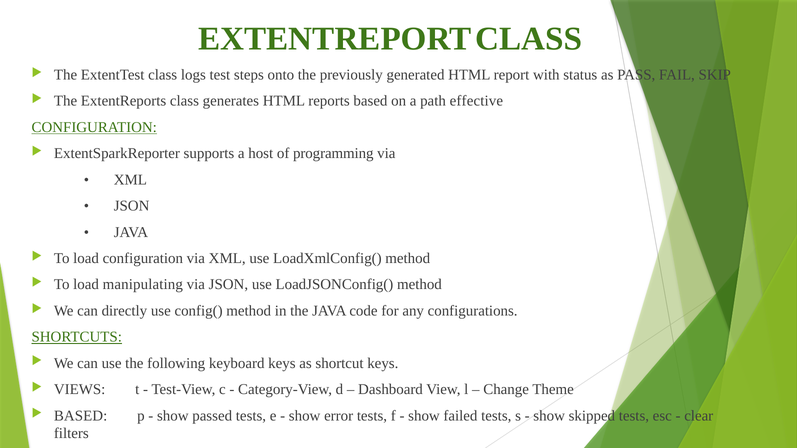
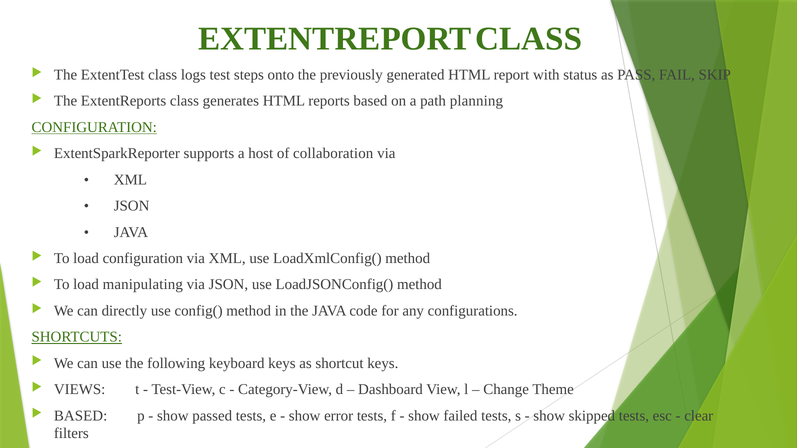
effective: effective -> planning
programming: programming -> collaboration
